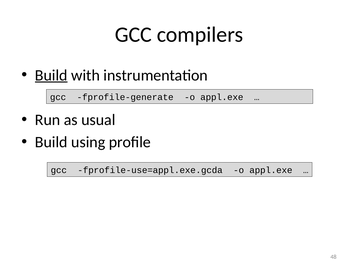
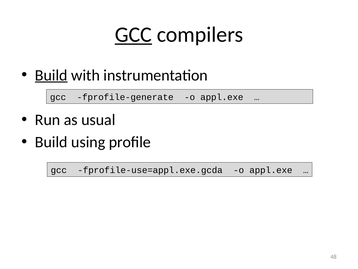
GCC at (133, 35) underline: none -> present
